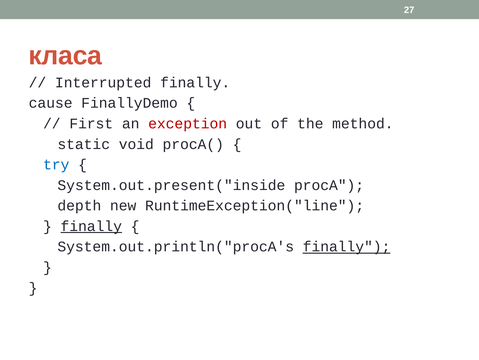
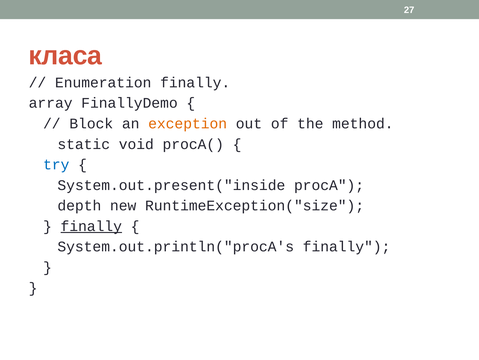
Interrupted: Interrupted -> Enumeration
cause: cause -> array
First: First -> Block
exception colour: red -> orange
RuntimeException("line: RuntimeException("line -> RuntimeException("size
finally at (347, 246) underline: present -> none
